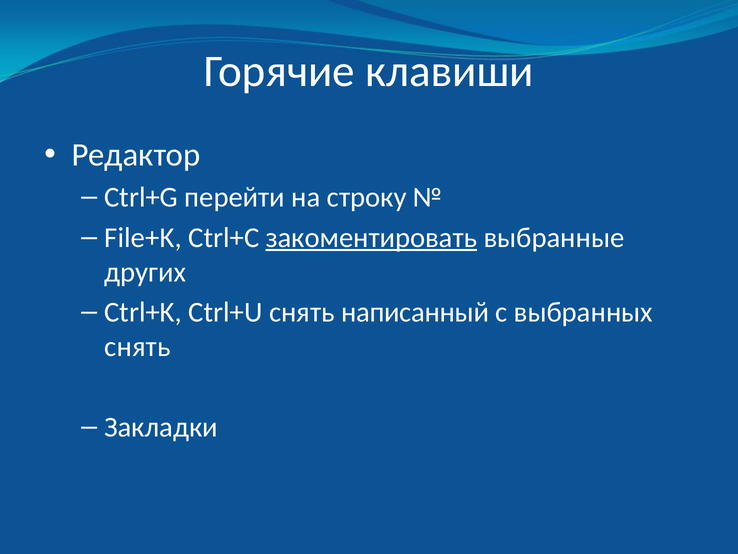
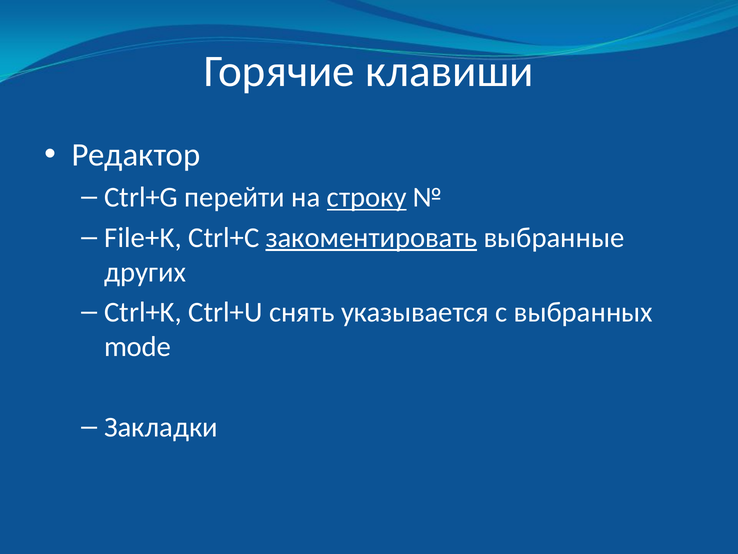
строку underline: none -> present
написанный: написанный -> указывается
снять at (137, 347): снять -> mode
